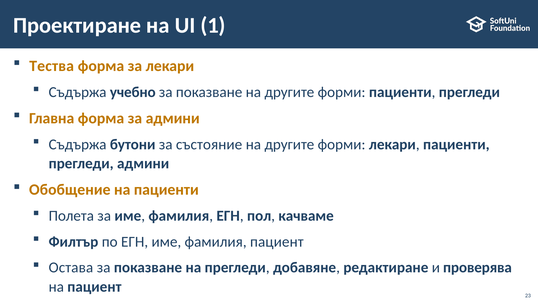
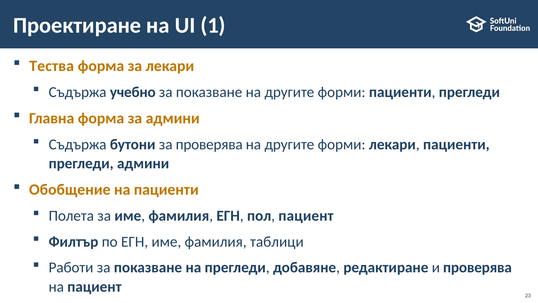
за състояние: състояние -> проверява
пол качваме: качваме -> пациент
фамилия пациент: пациент -> таблици
Остава: Остава -> Работи
